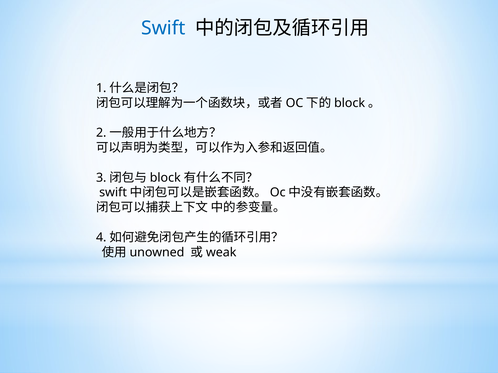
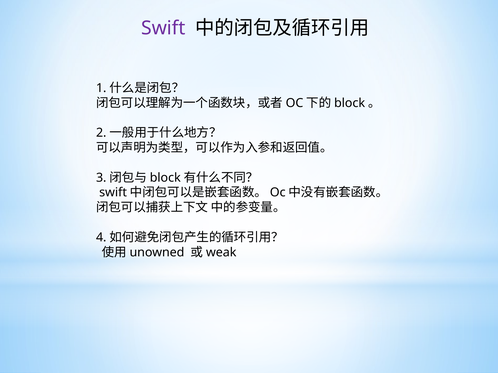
Swift colour: blue -> purple
